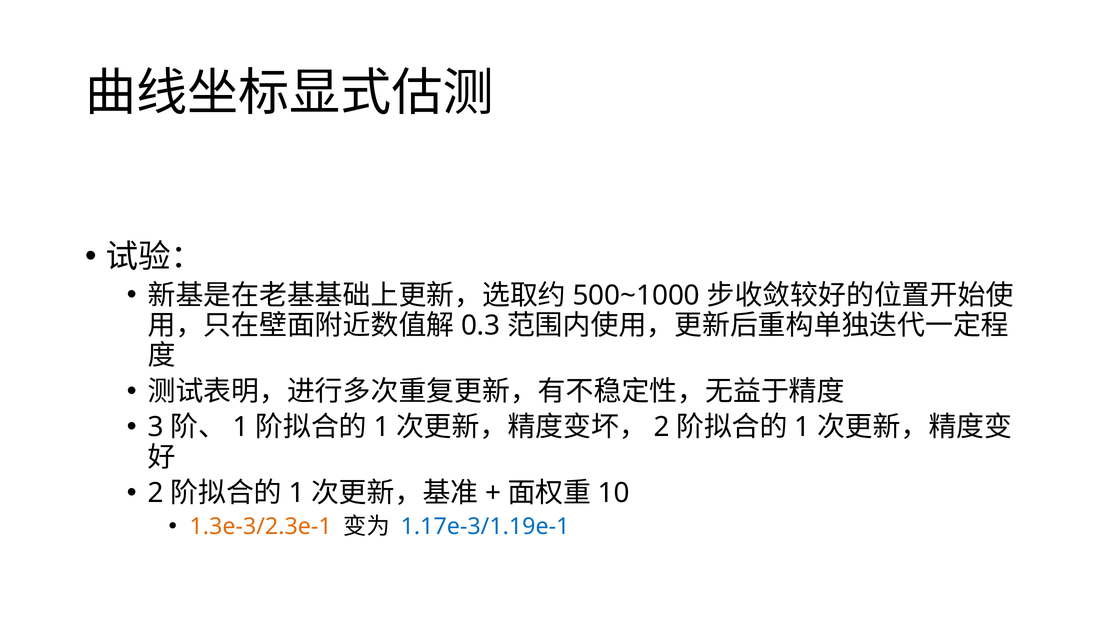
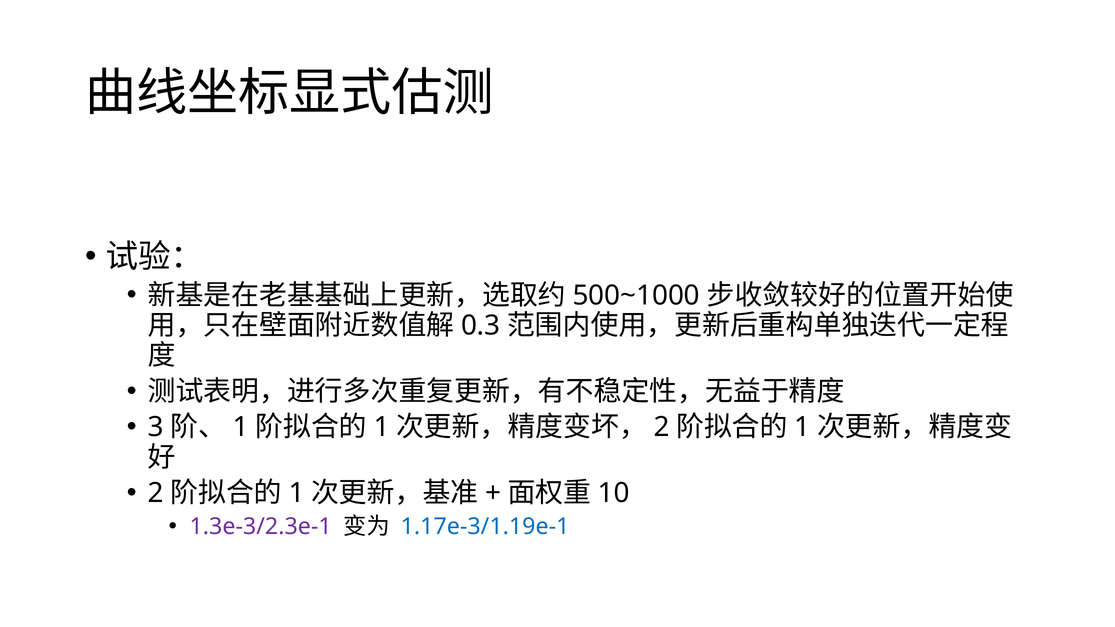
1.3e-3/2.3e-1 colour: orange -> purple
